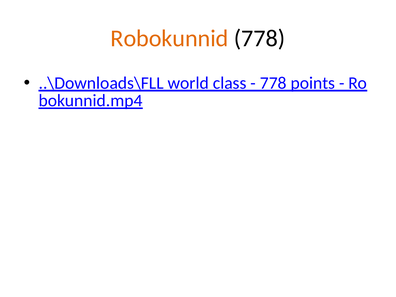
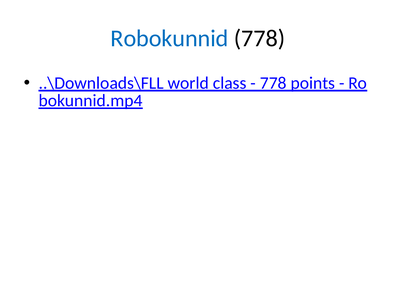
Robokunnid colour: orange -> blue
